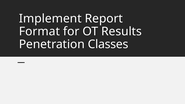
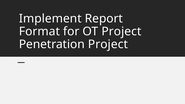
OT Results: Results -> Project
Penetration Classes: Classes -> Project
